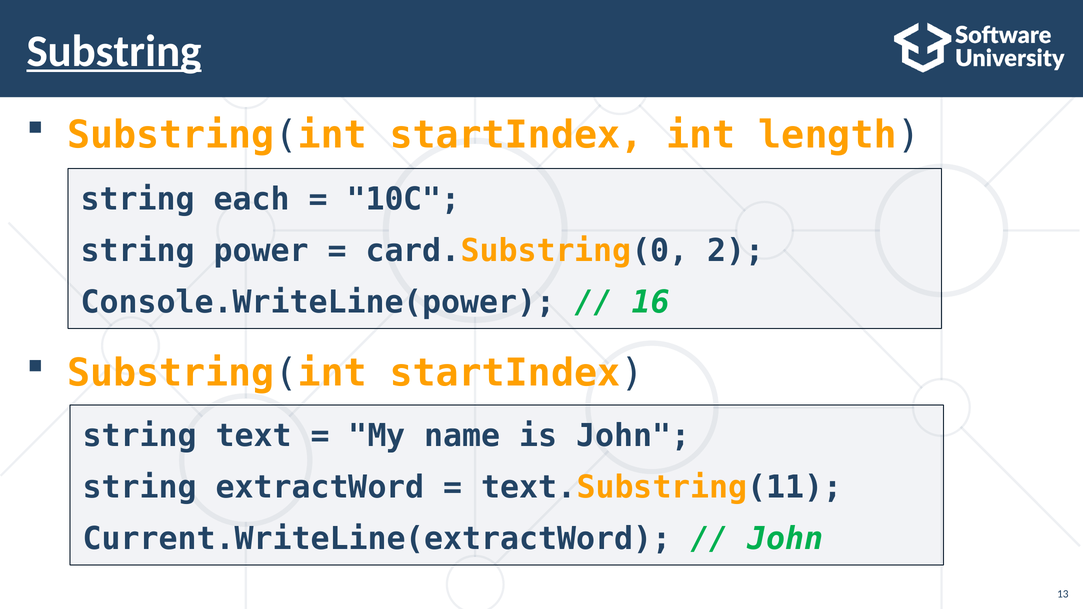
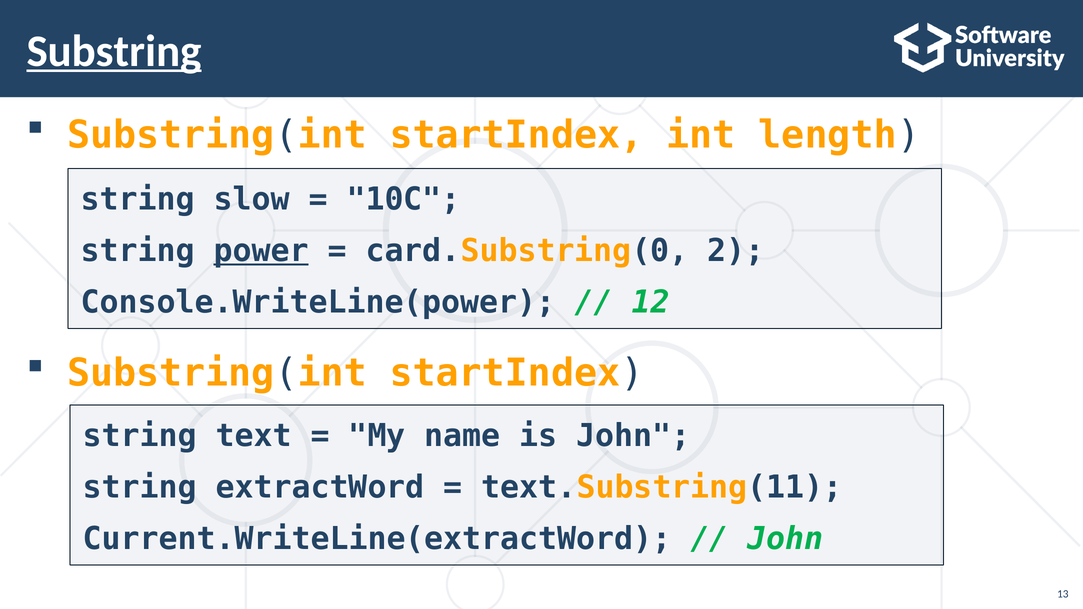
each: each -> slow
power underline: none -> present
16: 16 -> 12
